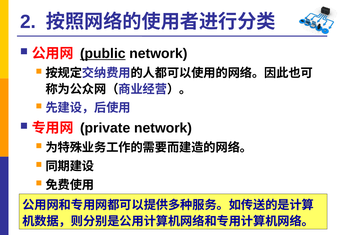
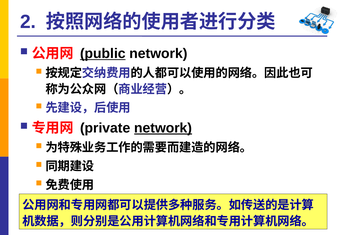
network at (163, 128) underline: none -> present
